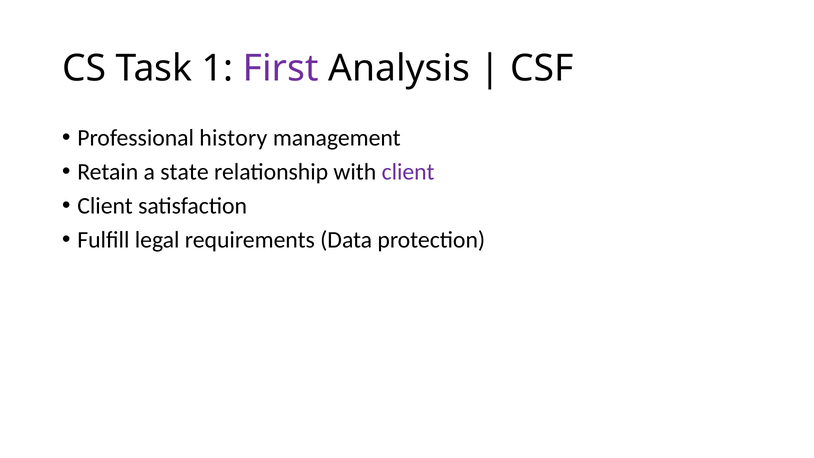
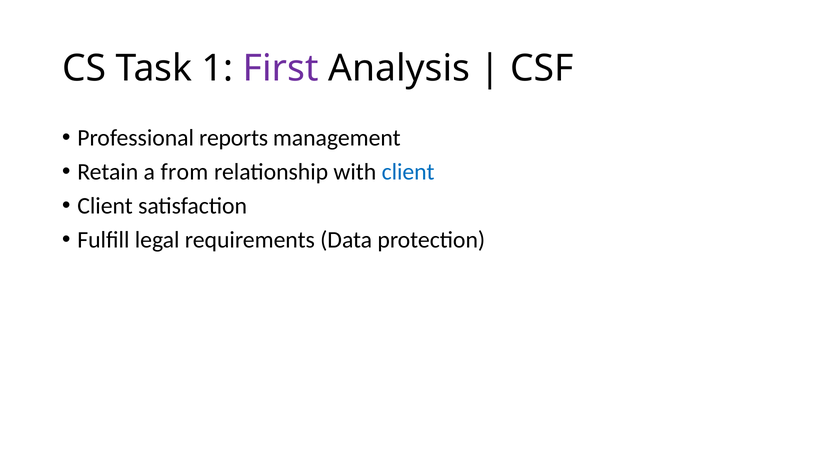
history: history -> reports
state: state -> from
client at (408, 172) colour: purple -> blue
